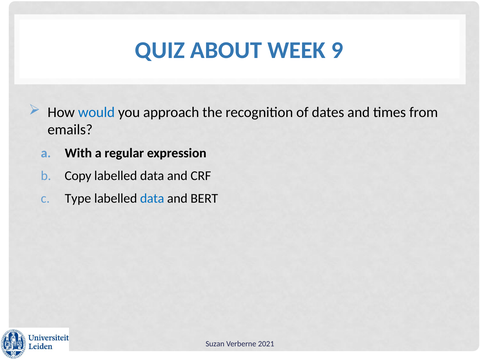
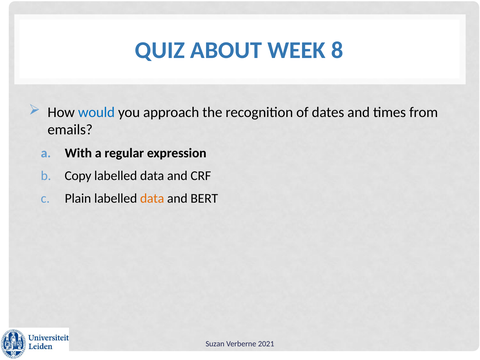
9: 9 -> 8
Type: Type -> Plain
data at (152, 199) colour: blue -> orange
